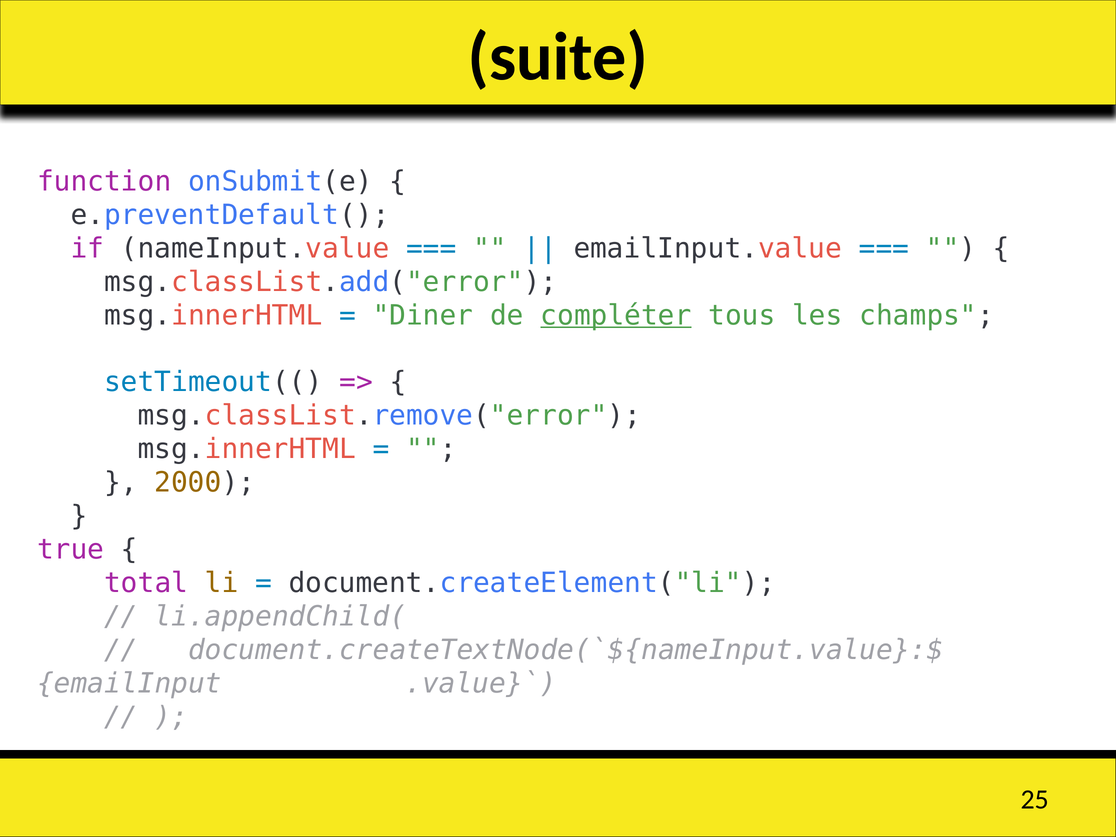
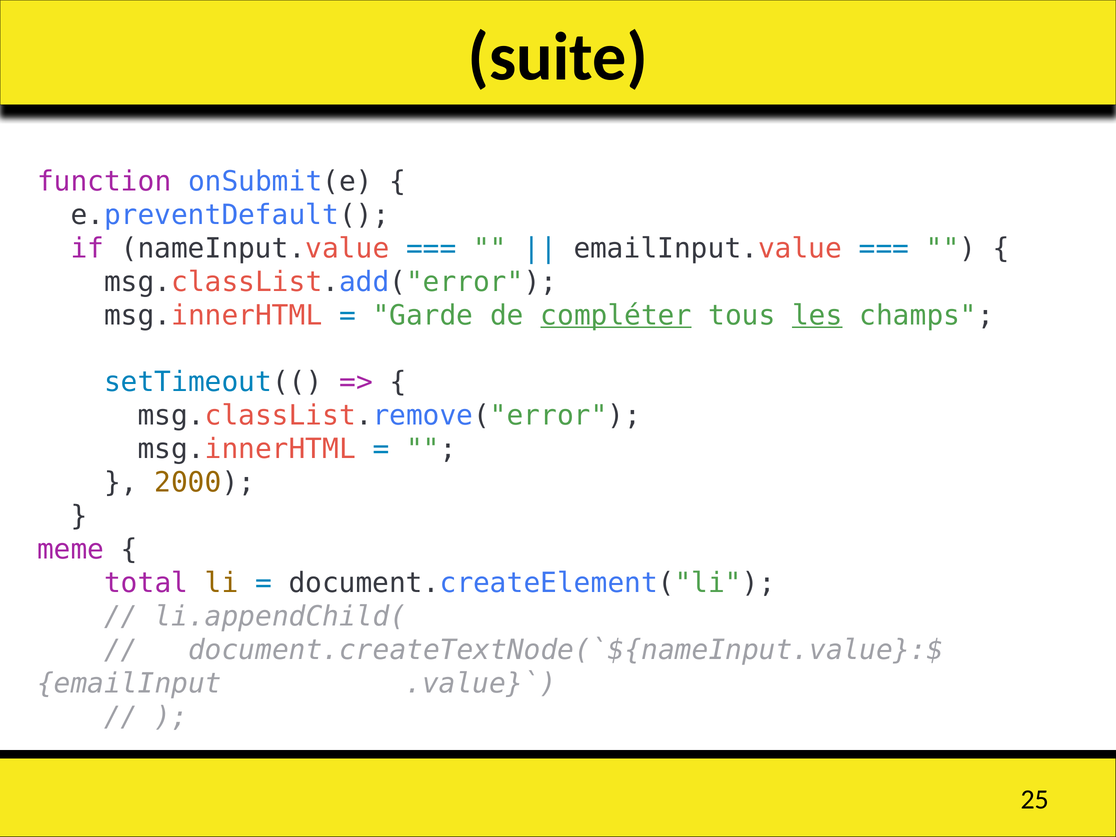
Diner: Diner -> Garde
les underline: none -> present
true: true -> meme
